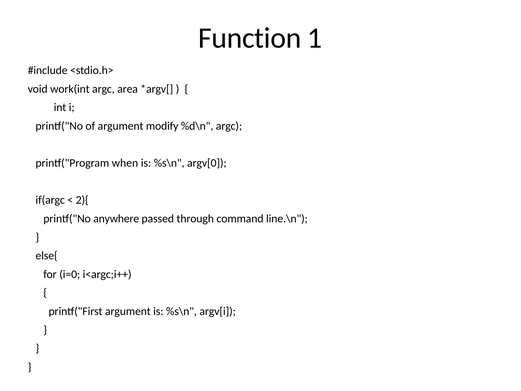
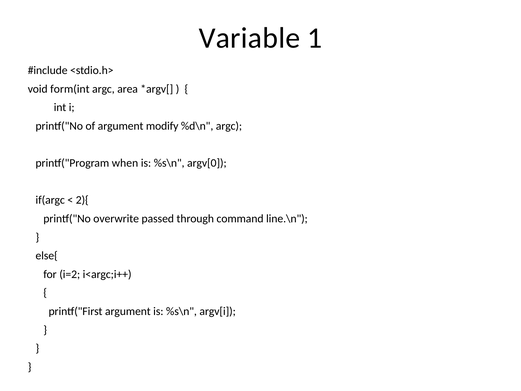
Function: Function -> Variable
work(int: work(int -> form(int
anywhere: anywhere -> overwrite
i=0: i=0 -> i=2
